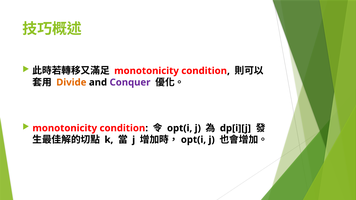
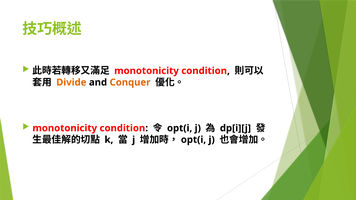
Conquer colour: purple -> orange
